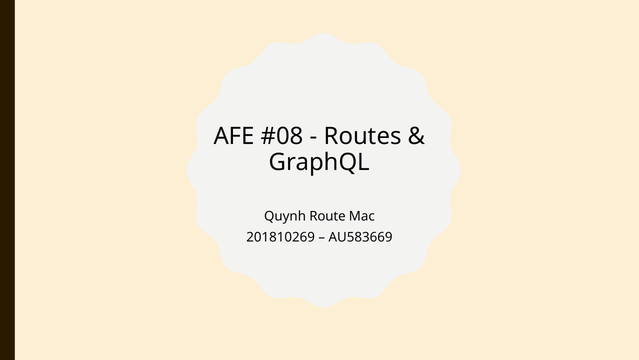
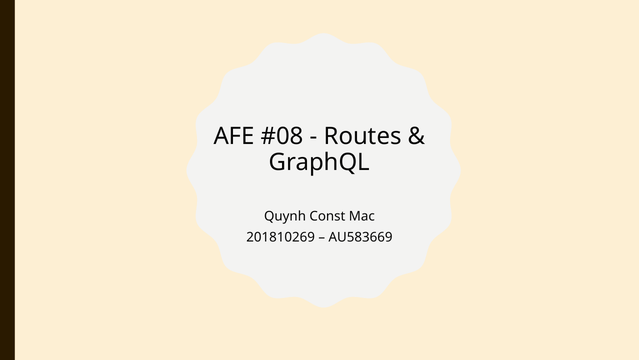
Route: Route -> Const
